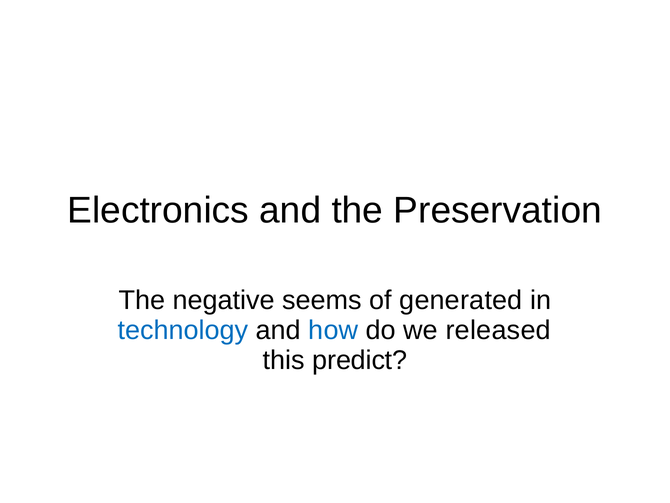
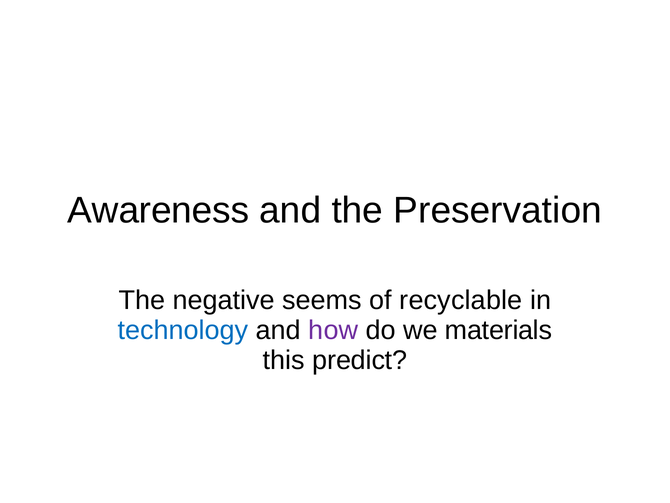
Electronics: Electronics -> Awareness
generated: generated -> recyclable
how colour: blue -> purple
released: released -> materials
